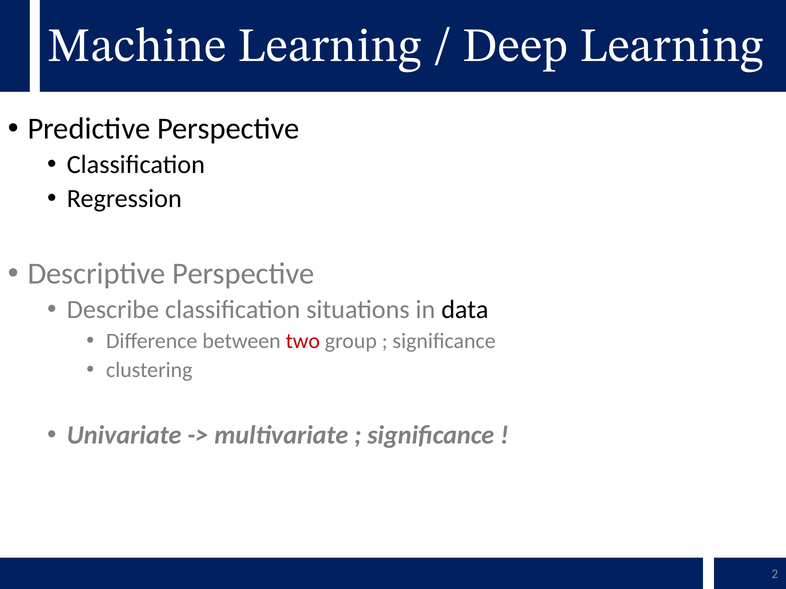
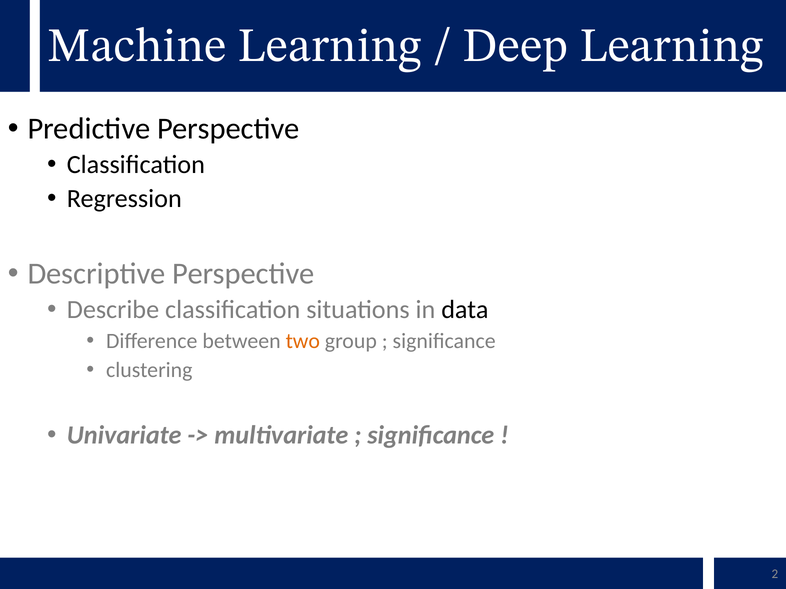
two colour: red -> orange
